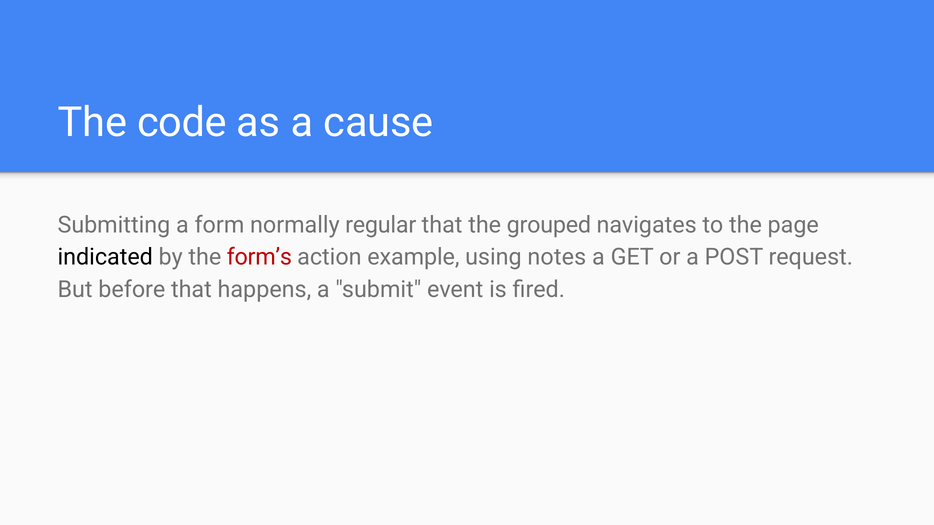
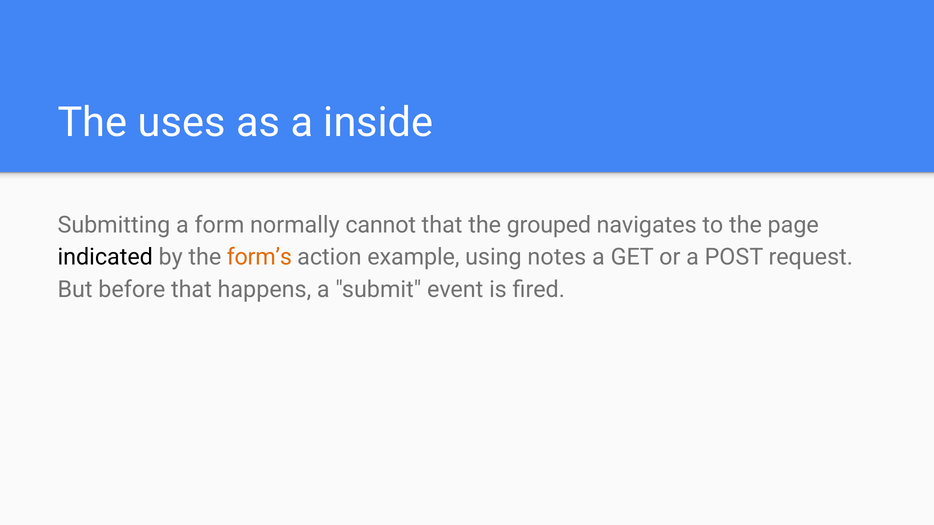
code: code -> uses
cause: cause -> inside
regular: regular -> cannot
form’s colour: red -> orange
